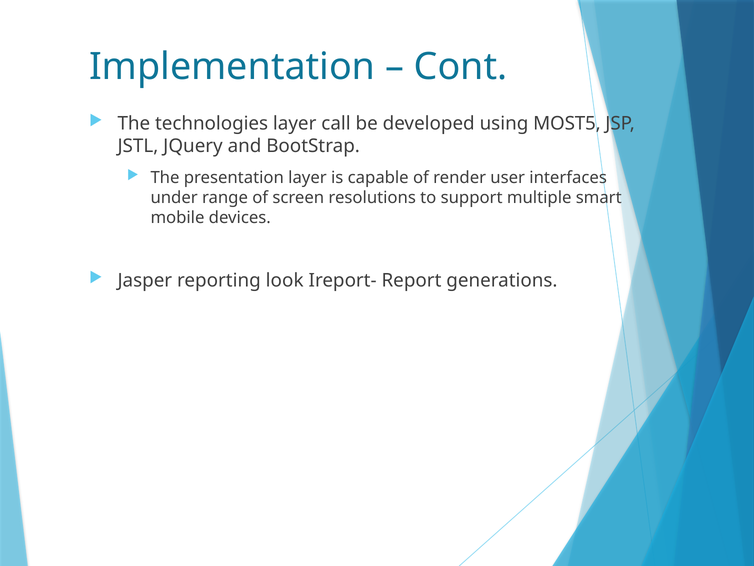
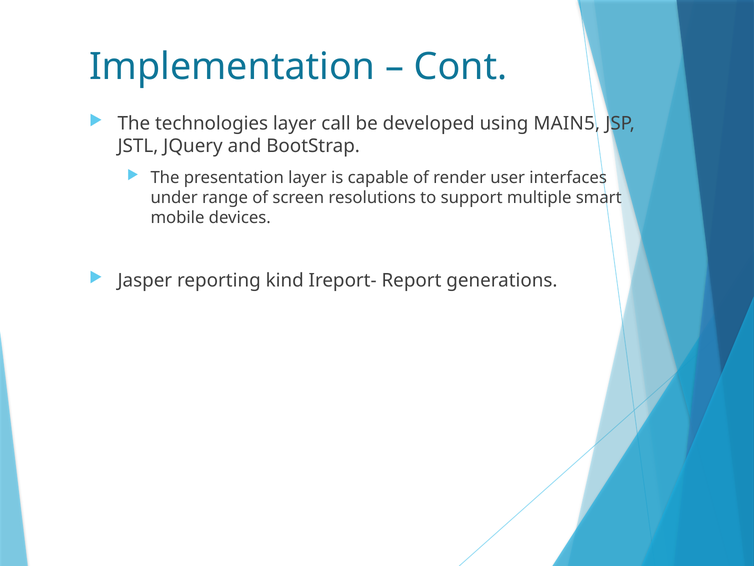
MOST5: MOST5 -> MAIN5
look: look -> kind
